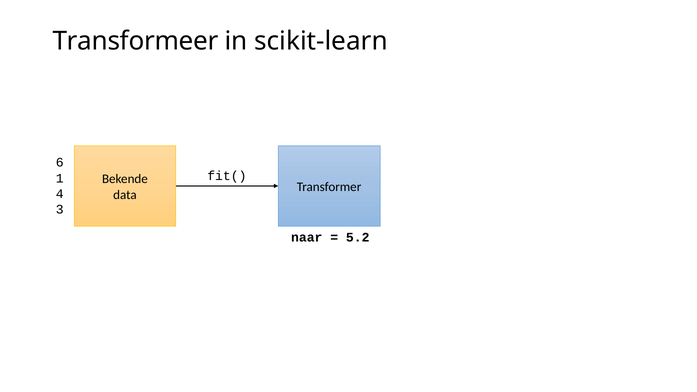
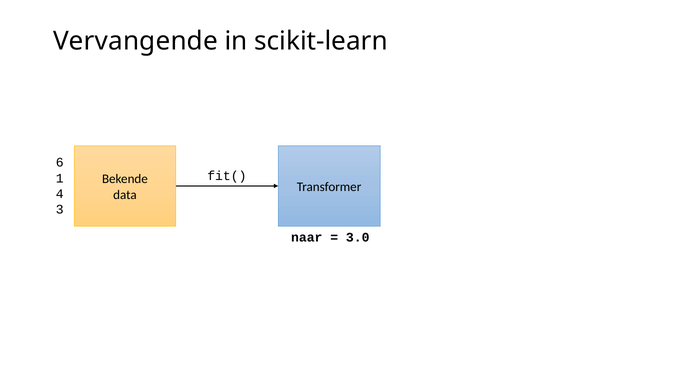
Transformeer: Transformeer -> Vervangende
5.2: 5.2 -> 3.0
